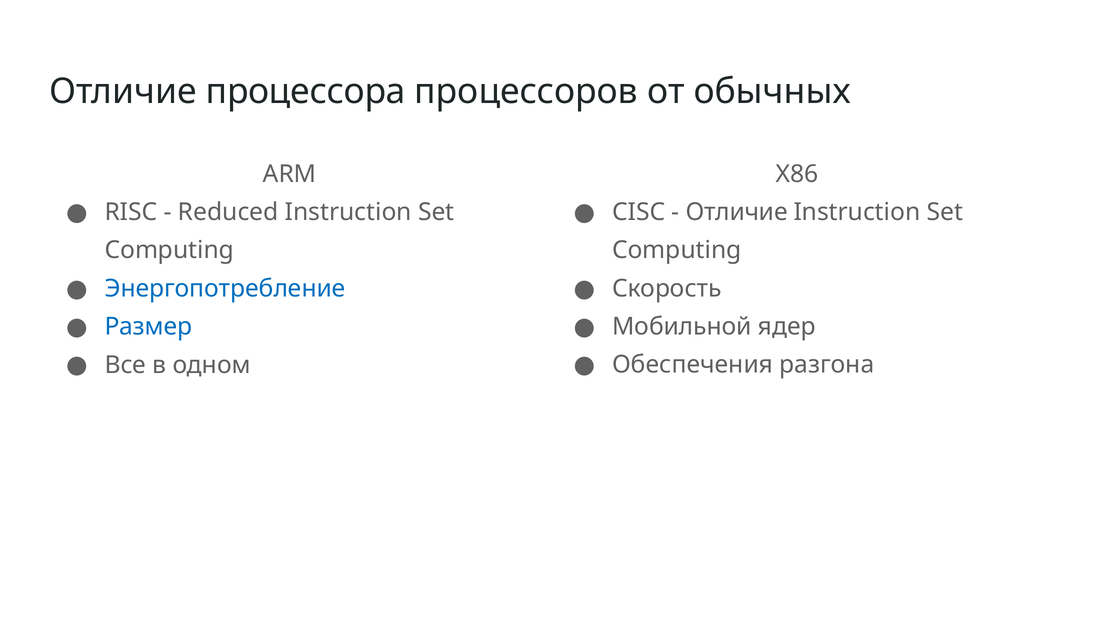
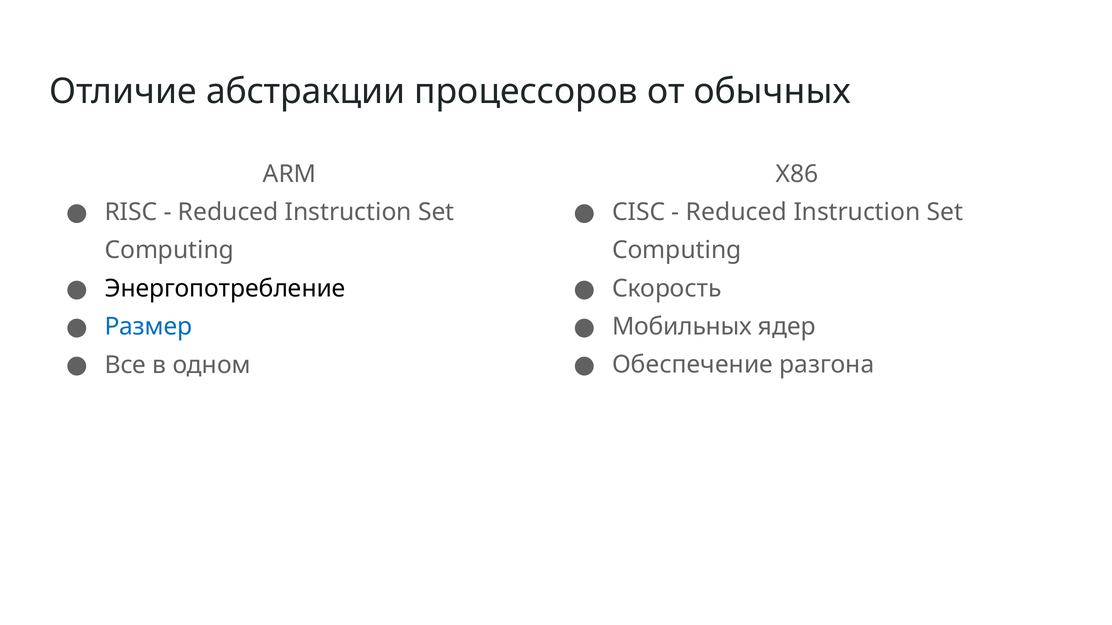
процессора: процессора -> абстракции
Отличие at (737, 212): Отличие -> Reduced
Энергопотребление colour: blue -> black
Мобильной: Мобильной -> Мобильных
Обеспечения: Обеспечения -> Обеспечение
